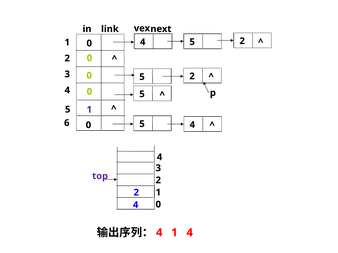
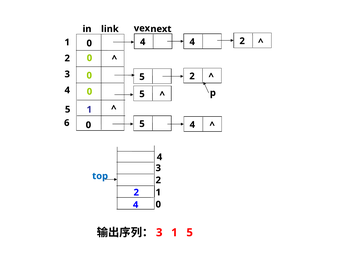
5 at (192, 42): 5 -> 4
top colour: purple -> blue
4 at (159, 233): 4 -> 3
1 4: 4 -> 5
